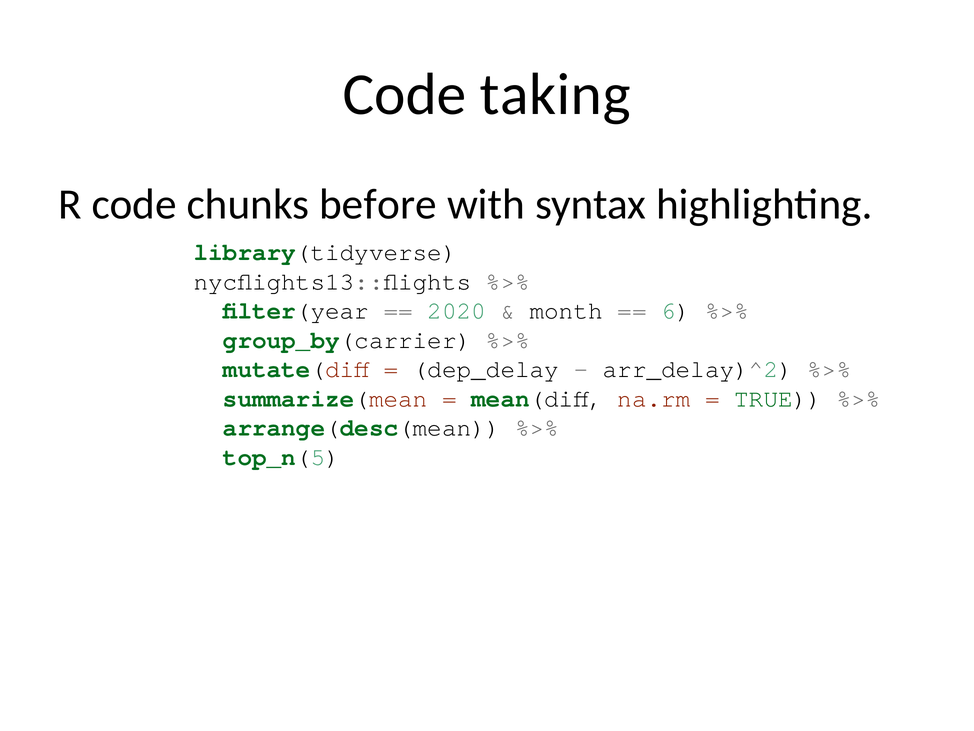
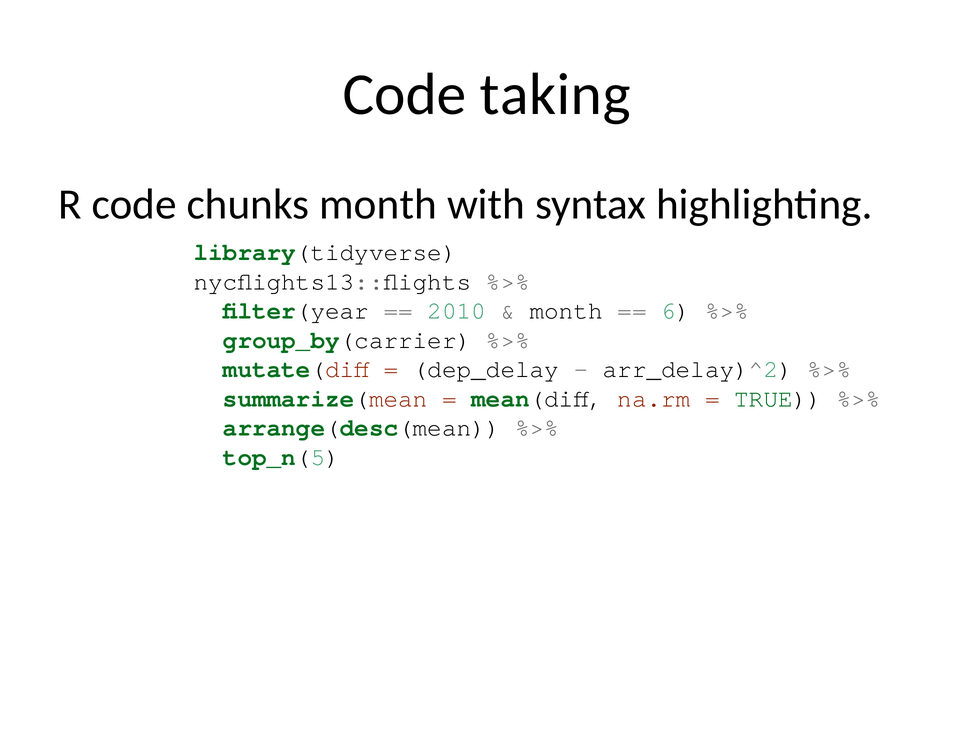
chunks before: before -> month
2020: 2020 -> 2010
